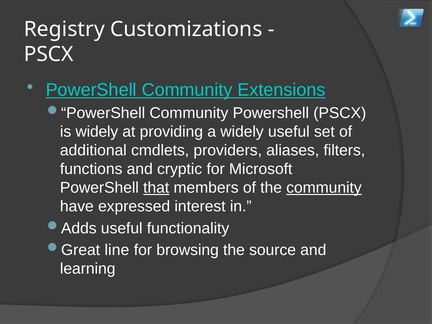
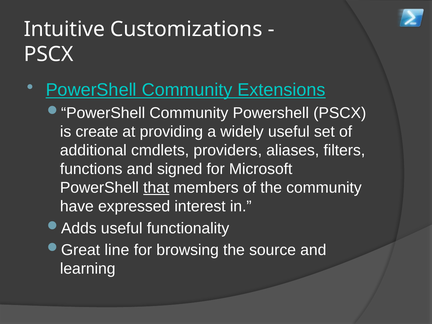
Registry: Registry -> Intuitive
is widely: widely -> create
cryptic: cryptic -> signed
community at (324, 188) underline: present -> none
